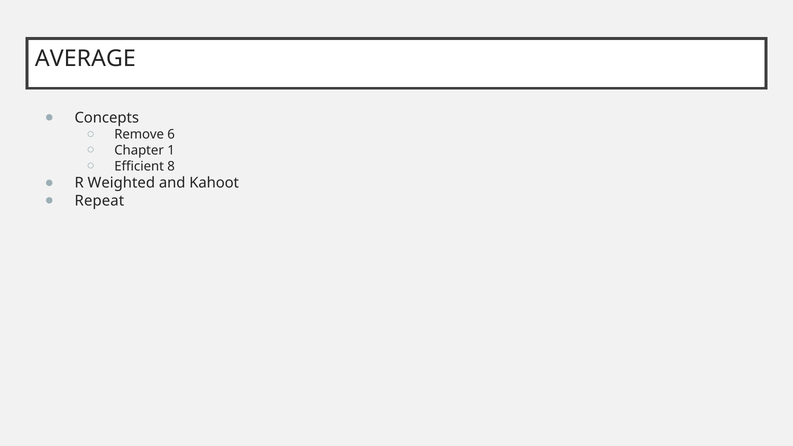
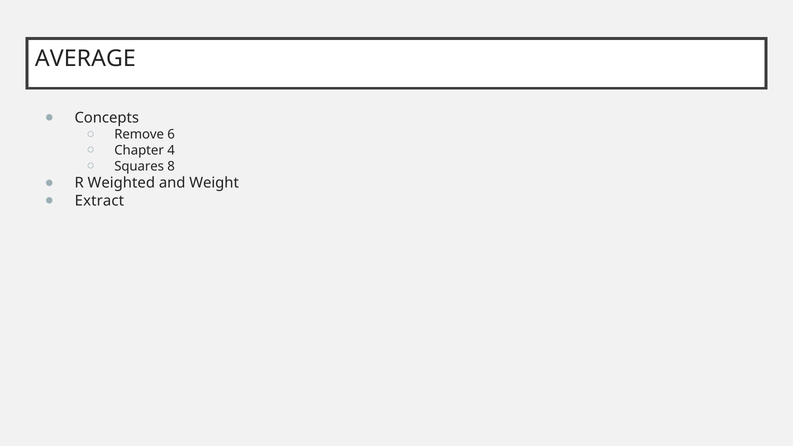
1: 1 -> 4
Efficient: Efficient -> Squares
Kahoot: Kahoot -> Weight
Repeat: Repeat -> Extract
